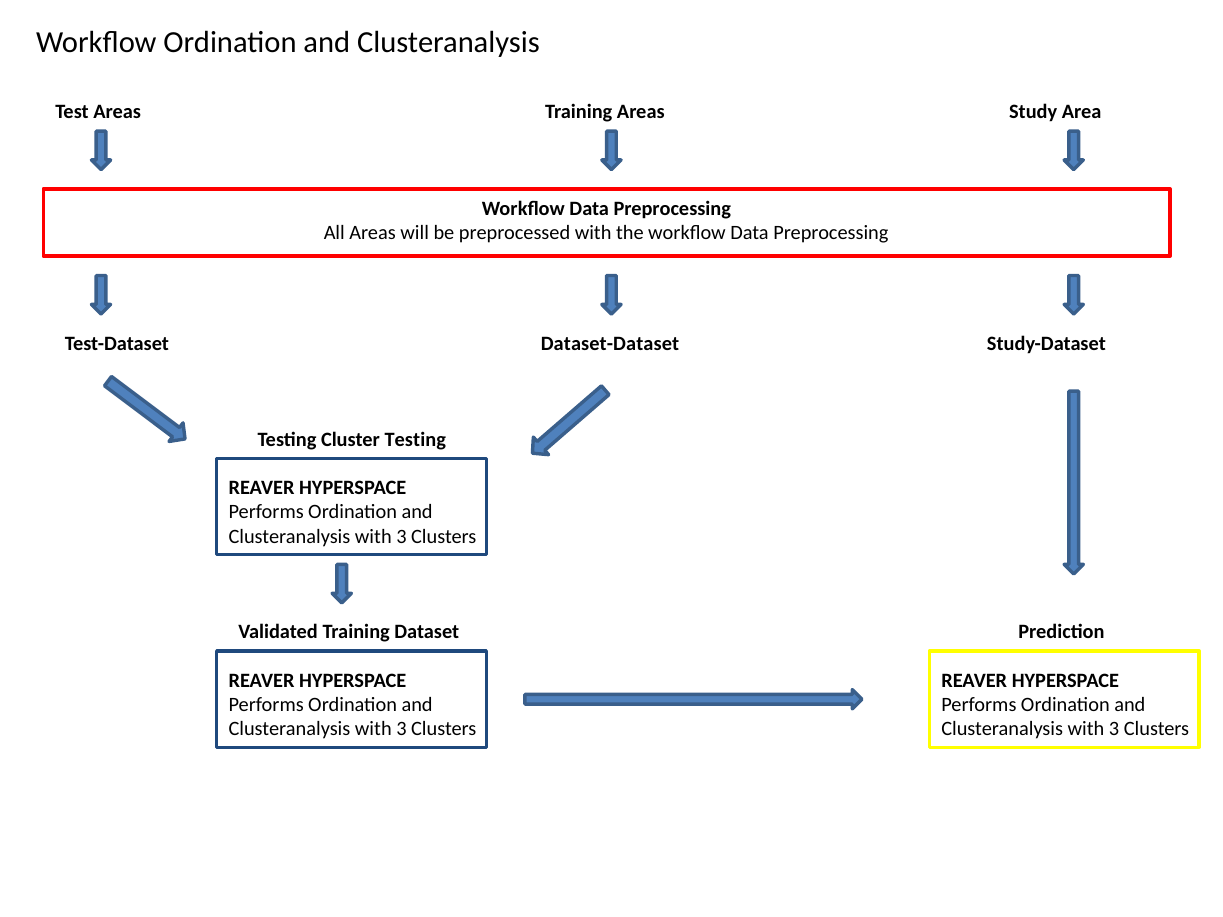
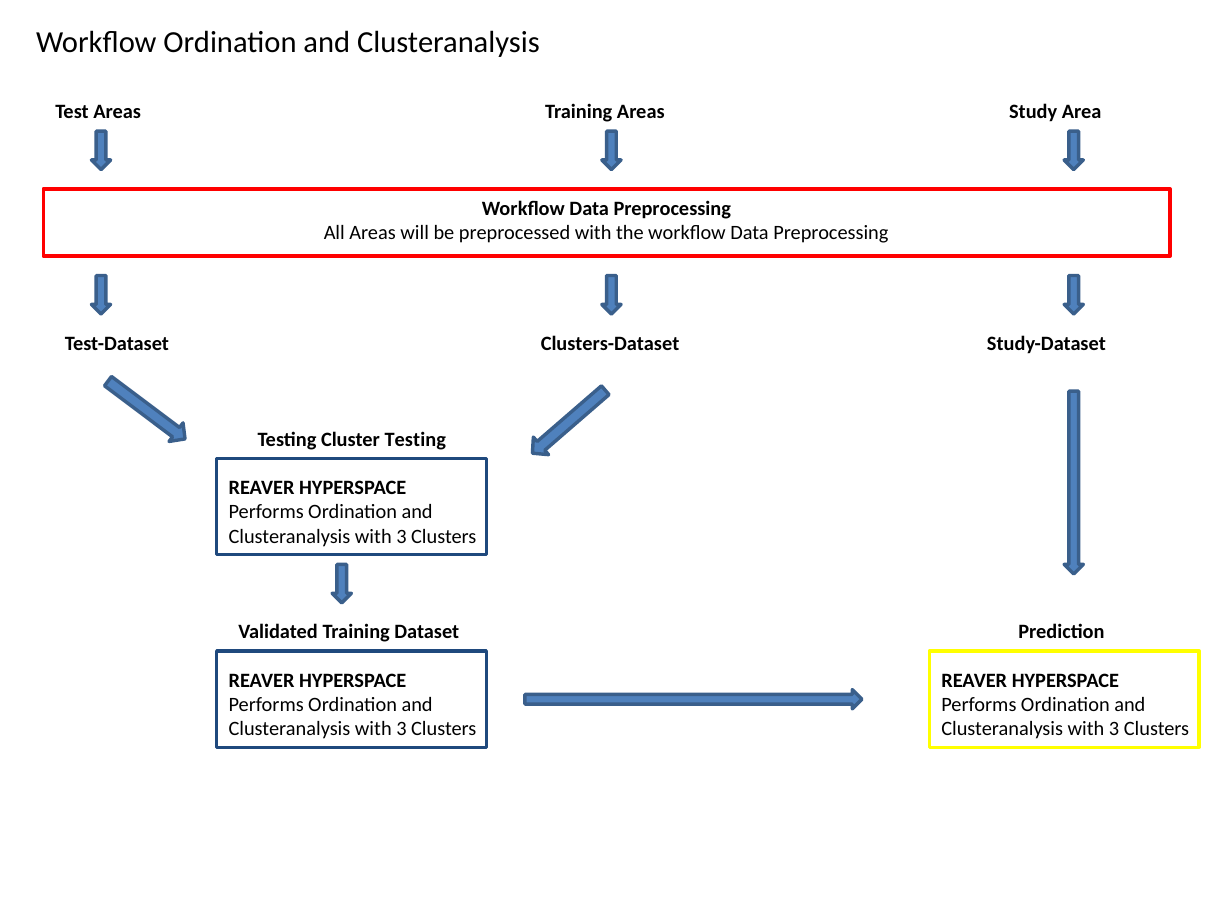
Dataset-Dataset: Dataset-Dataset -> Clusters-Dataset
